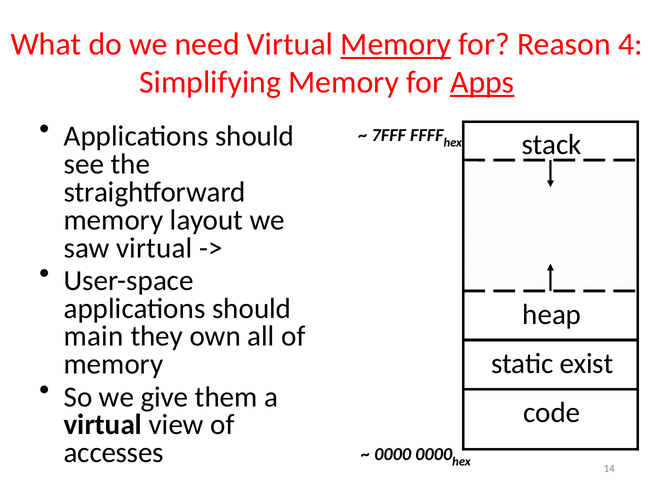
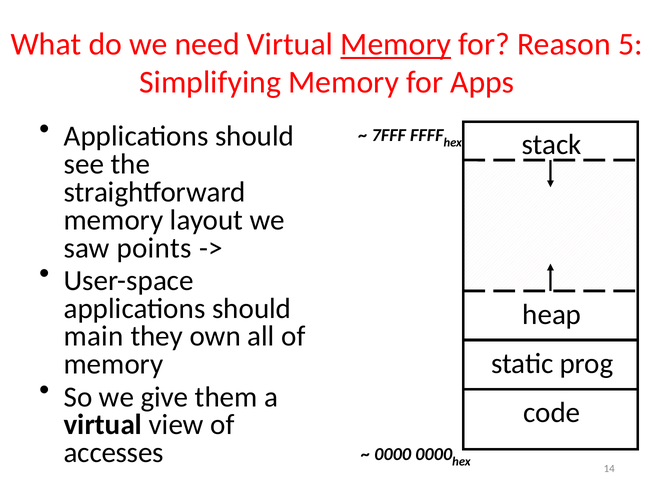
4: 4 -> 5
Apps underline: present -> none
saw virtual: virtual -> points
exist: exist -> prog
